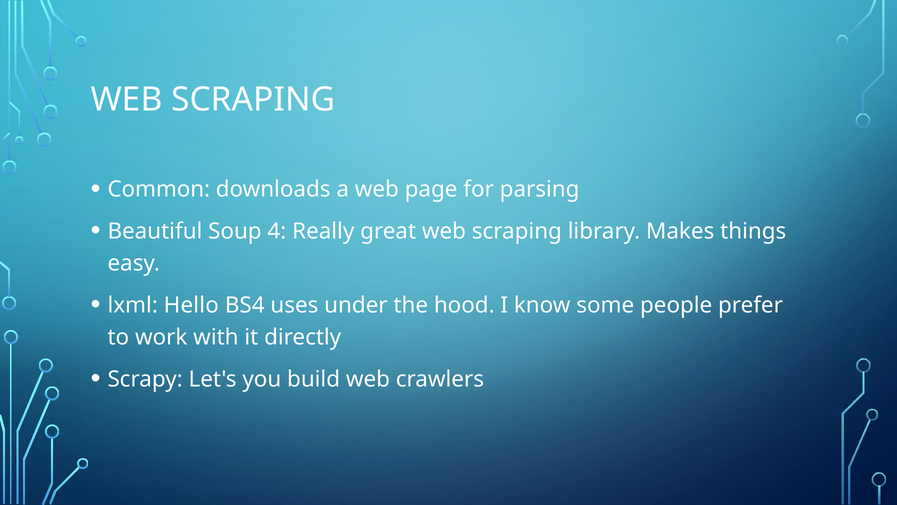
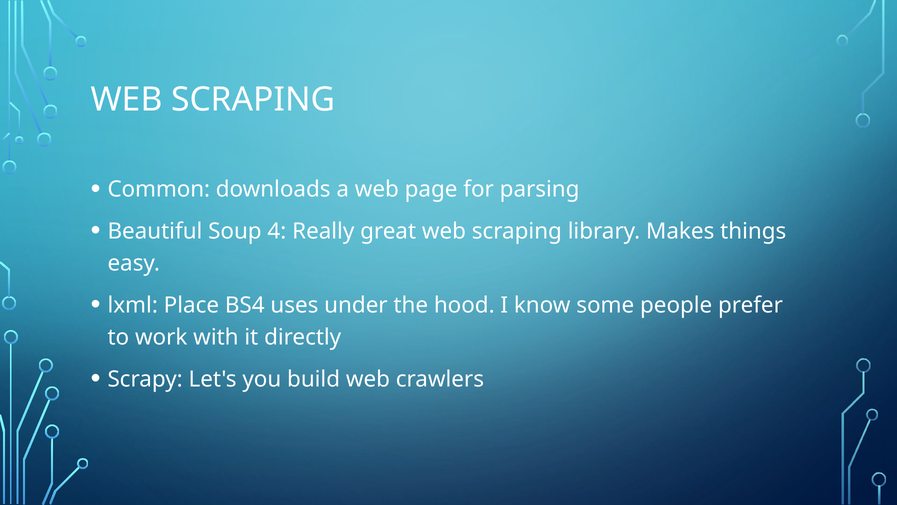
Hello: Hello -> Place
